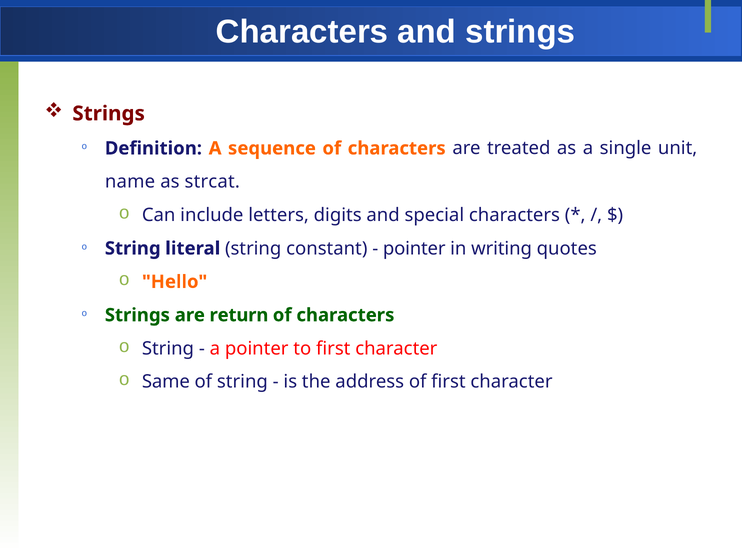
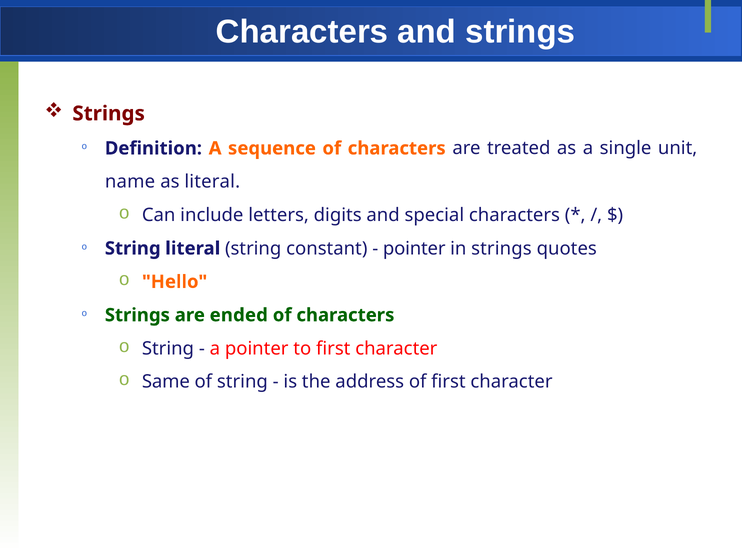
as strcat: strcat -> literal
in writing: writing -> strings
return: return -> ended
